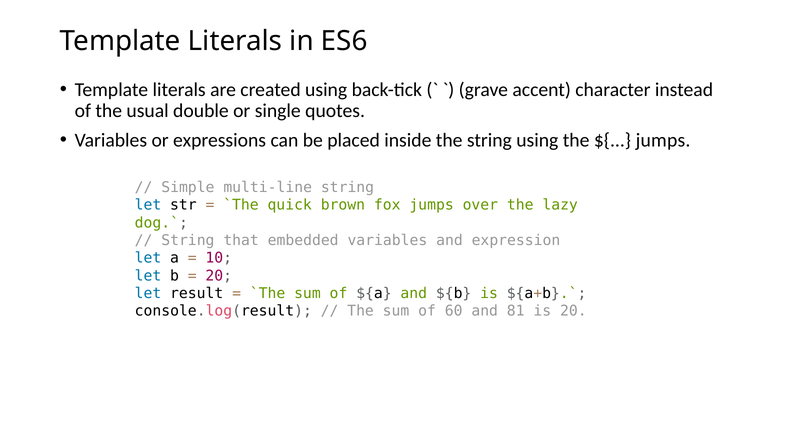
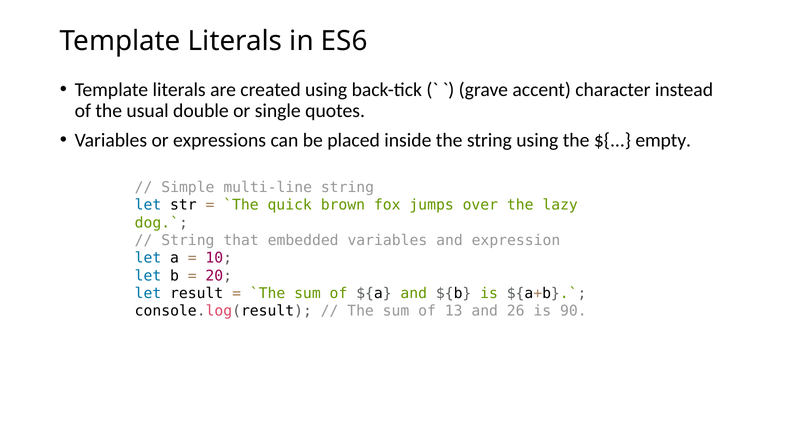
jumps at (663, 140): jumps -> empty
60: 60 -> 13
81: 81 -> 26
is 20: 20 -> 90
